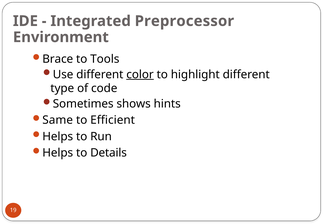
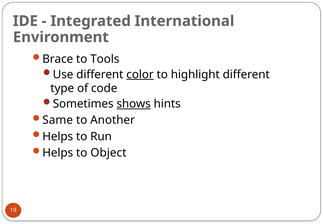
Preprocessor: Preprocessor -> International
shows underline: none -> present
Efficient: Efficient -> Another
Details: Details -> Object
